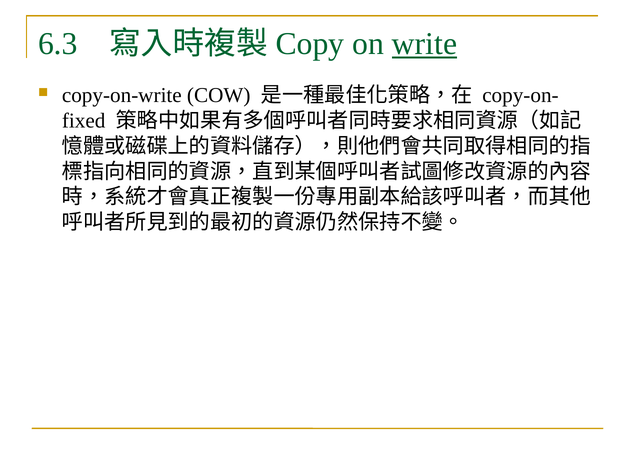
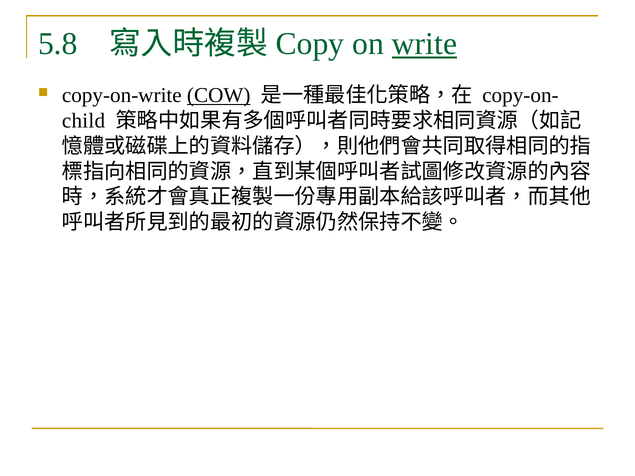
6.3: 6.3 -> 5.8
COW underline: none -> present
fixed: fixed -> child
